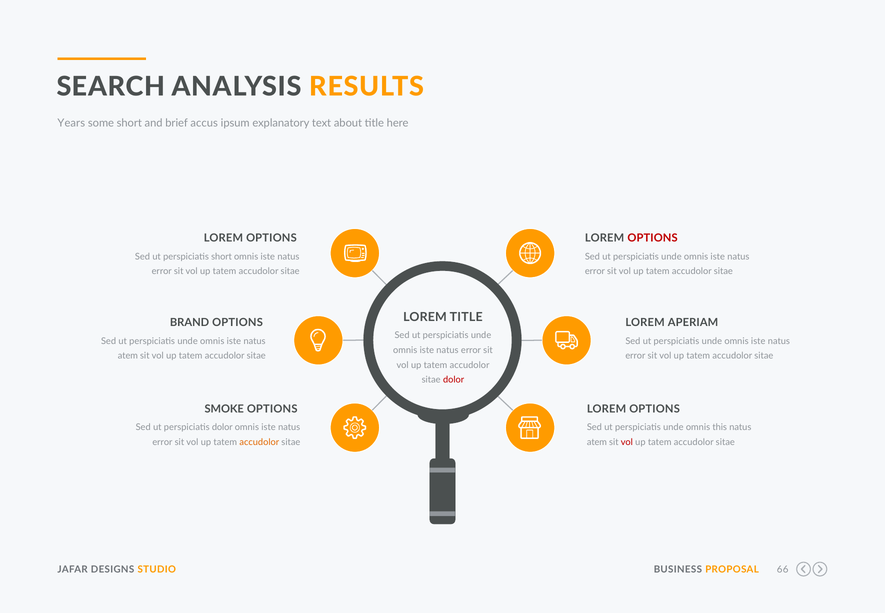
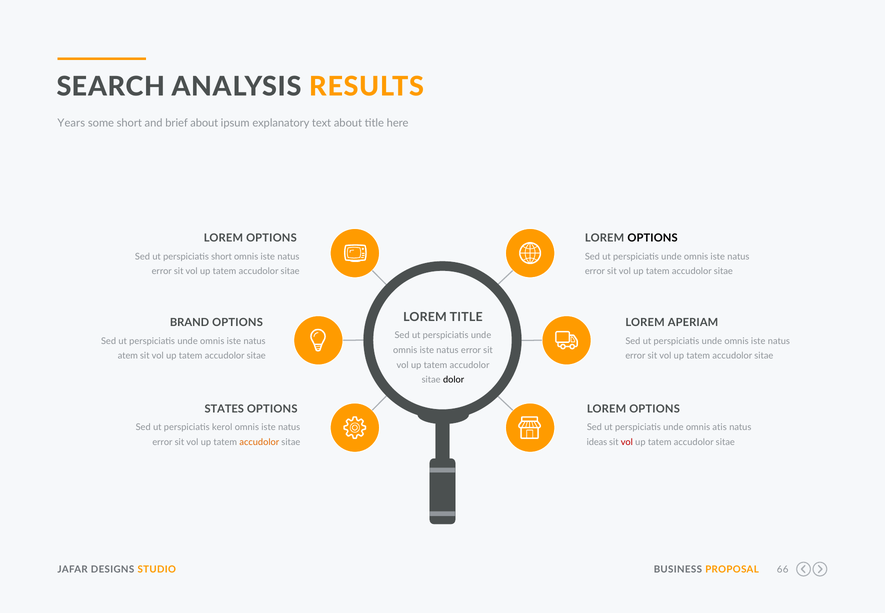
brief accus: accus -> about
OPTIONS at (653, 238) colour: red -> black
dolor at (454, 380) colour: red -> black
SMOKE: SMOKE -> STATES
perspiciatis dolor: dolor -> kerol
this: this -> atis
atem at (597, 442): atem -> ideas
